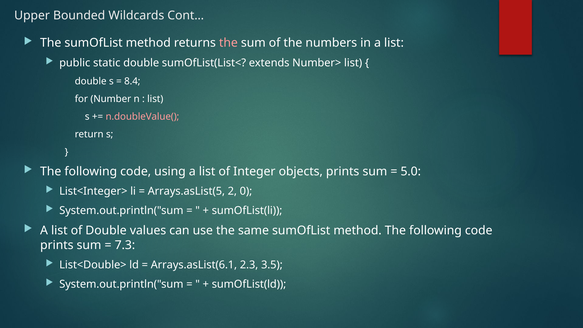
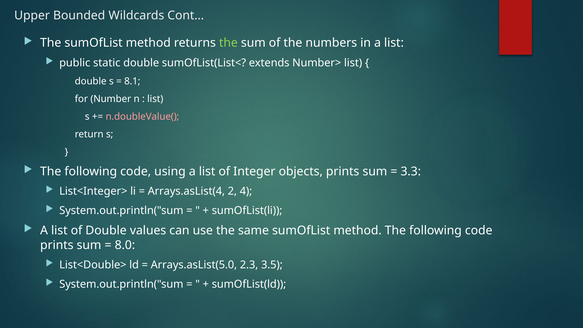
the at (228, 43) colour: pink -> light green
8.4: 8.4 -> 8.1
5.0: 5.0 -> 3.3
Arrays.asList(5: Arrays.asList(5 -> Arrays.asList(4
0: 0 -> 4
7.3: 7.3 -> 8.0
Arrays.asList(6.1: Arrays.asList(6.1 -> Arrays.asList(5.0
